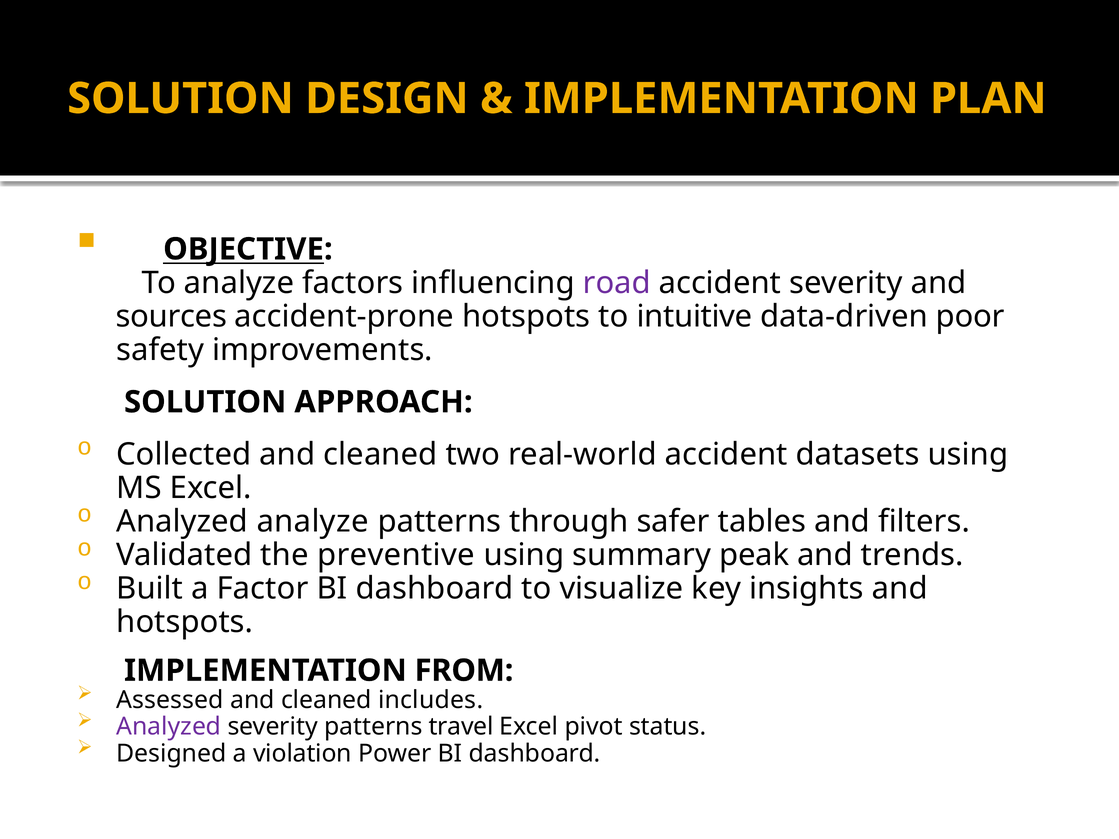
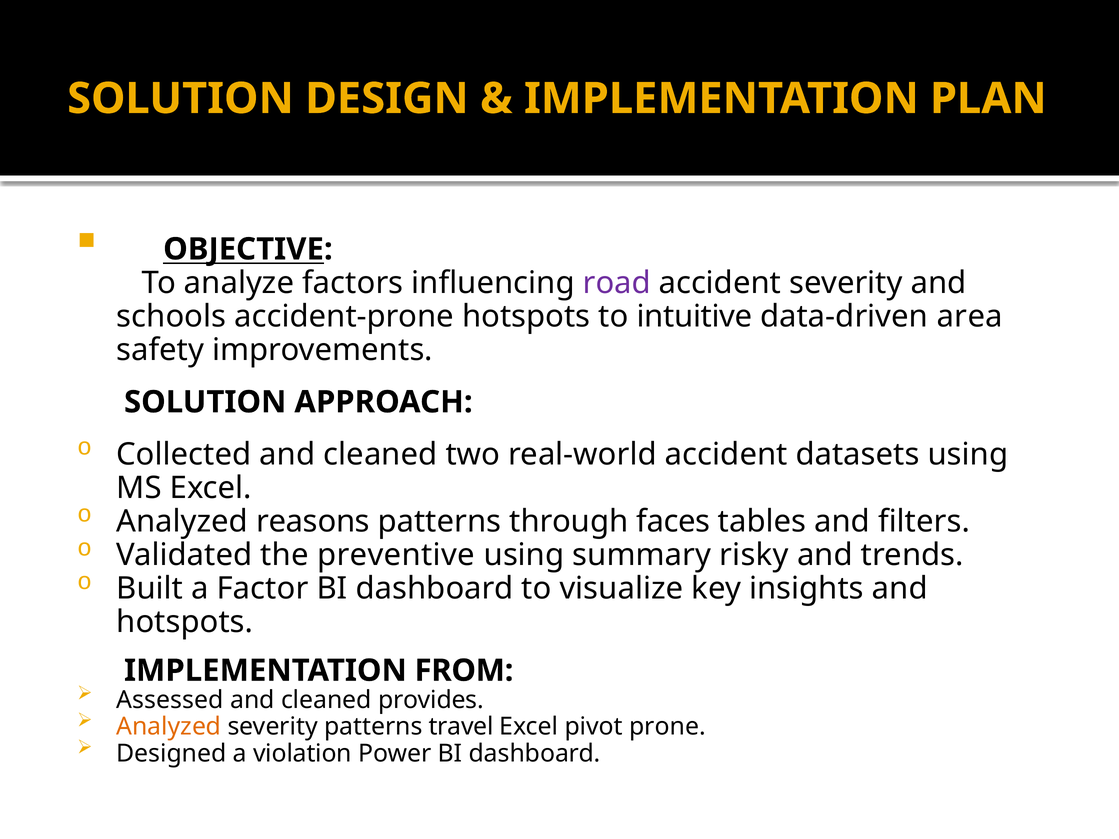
sources: sources -> schools
poor: poor -> area
Analyzed analyze: analyze -> reasons
safer: safer -> faces
peak: peak -> risky
includes: includes -> provides
Analyzed at (169, 727) colour: purple -> orange
status: status -> prone
